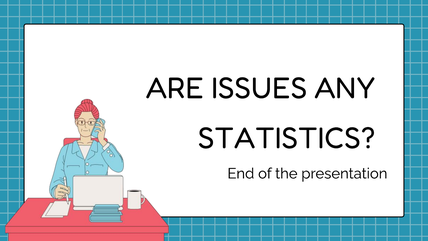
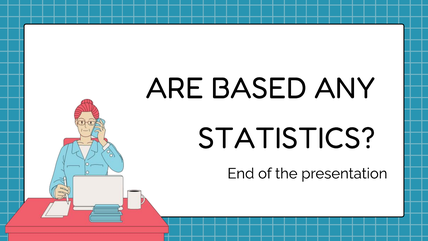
ISSUES: ISSUES -> BASED
